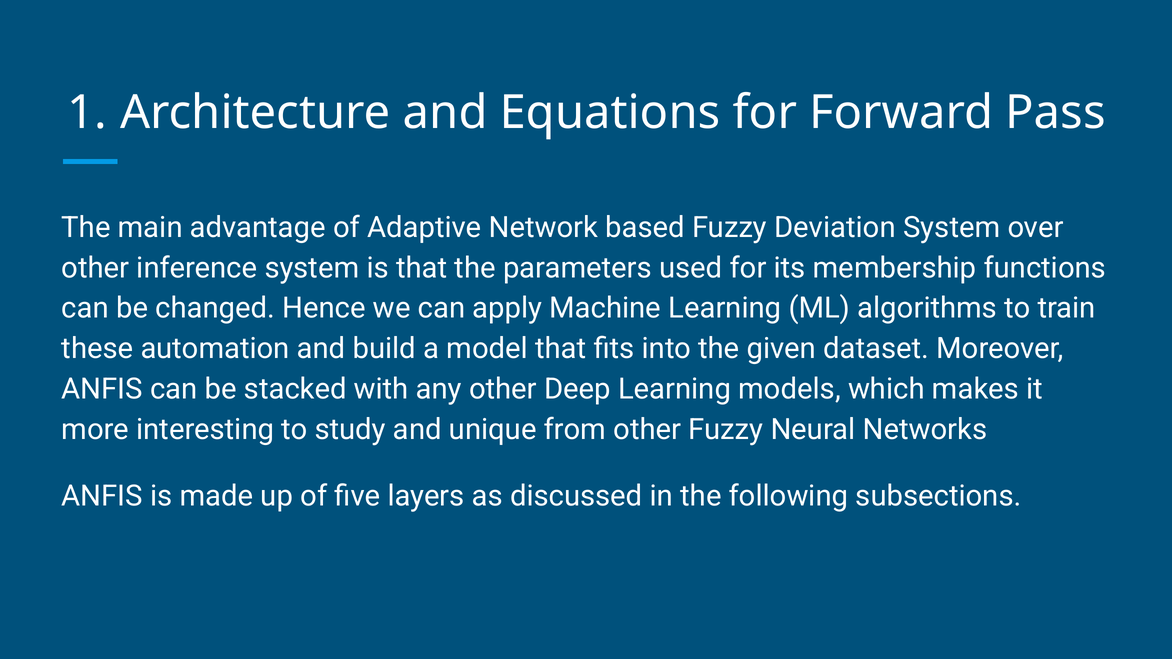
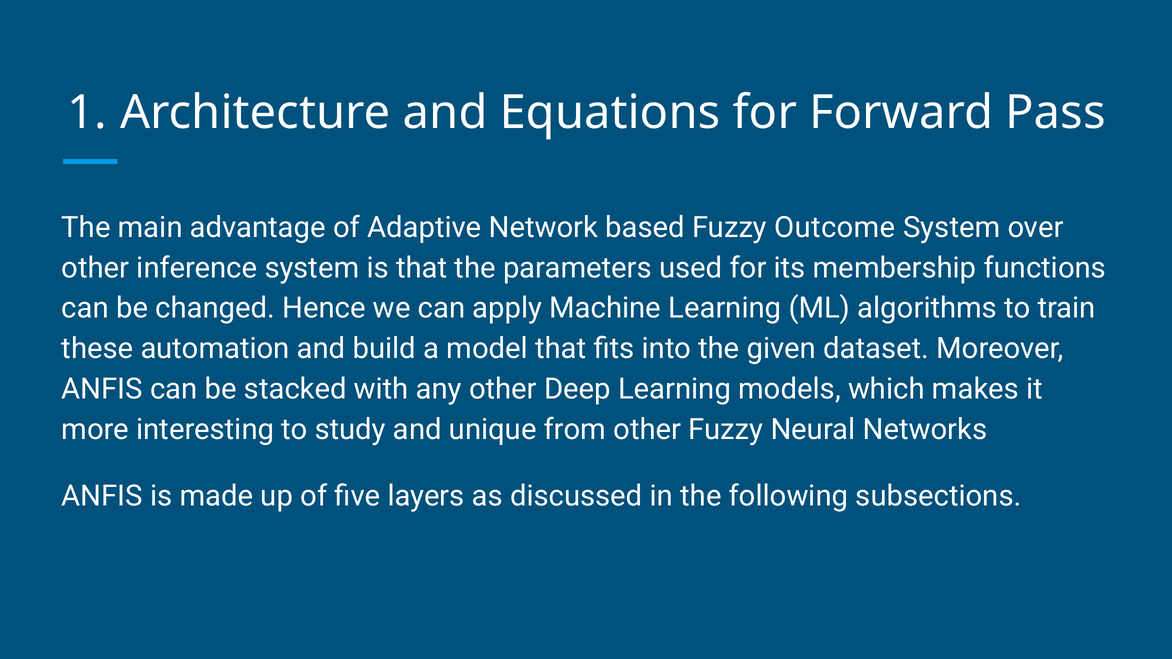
Deviation: Deviation -> Outcome
